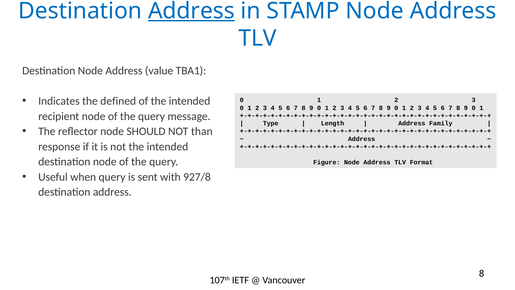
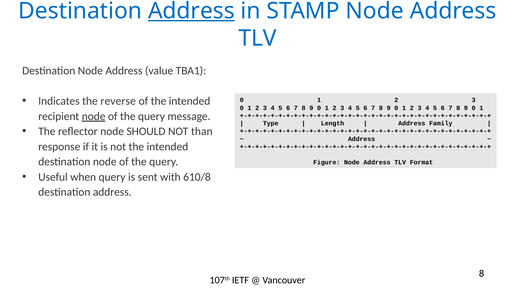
defined: defined -> reverse
node at (94, 116) underline: none -> present
927/8: 927/8 -> 610/8
